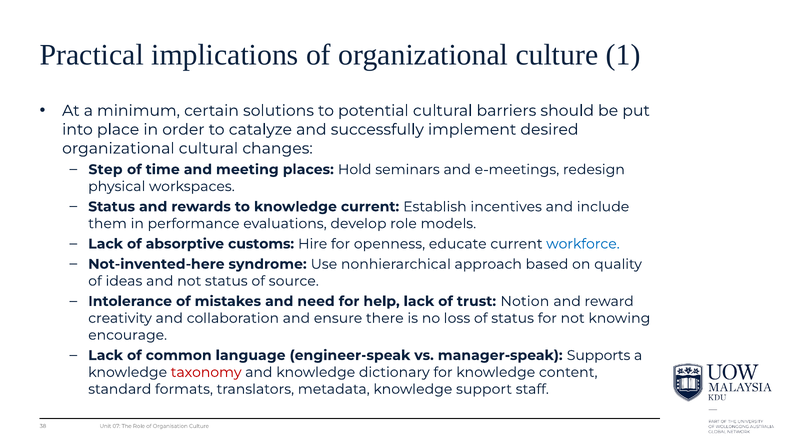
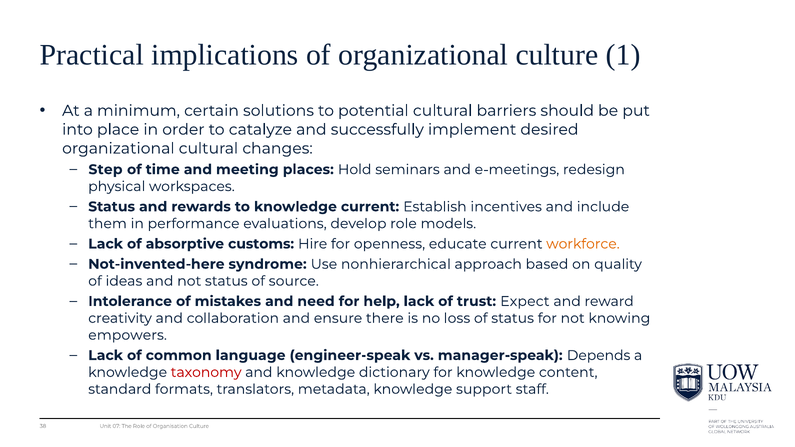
workforce colour: blue -> orange
Notion: Notion -> Expect
encourage: encourage -> empowers
Supports: Supports -> Depends
